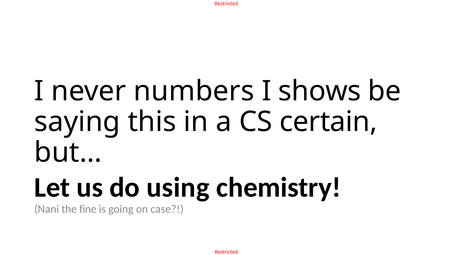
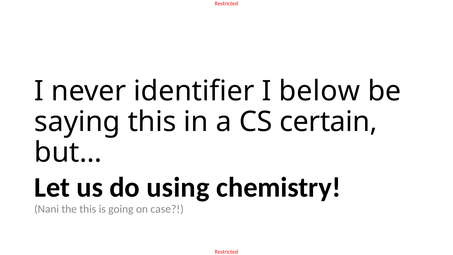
numbers: numbers -> identifier
shows: shows -> below
the fine: fine -> this
